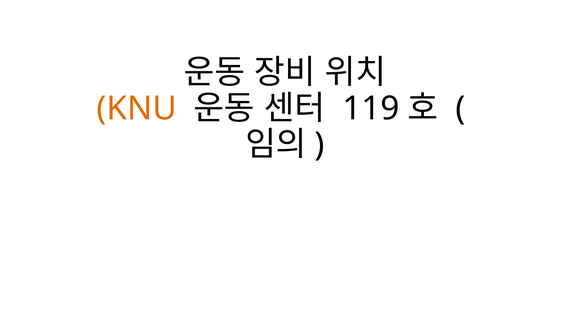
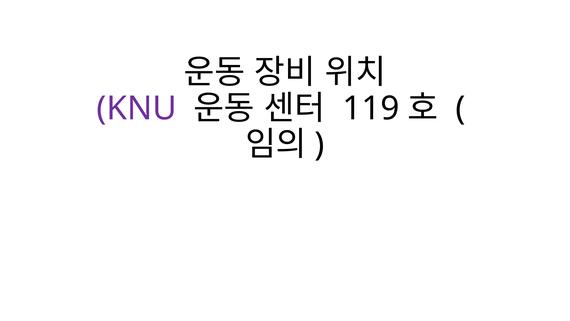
KNU colour: orange -> purple
